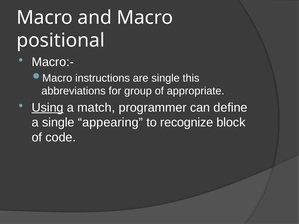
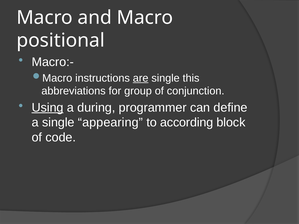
are underline: none -> present
appropriate: appropriate -> conjunction
match: match -> during
recognize: recognize -> according
